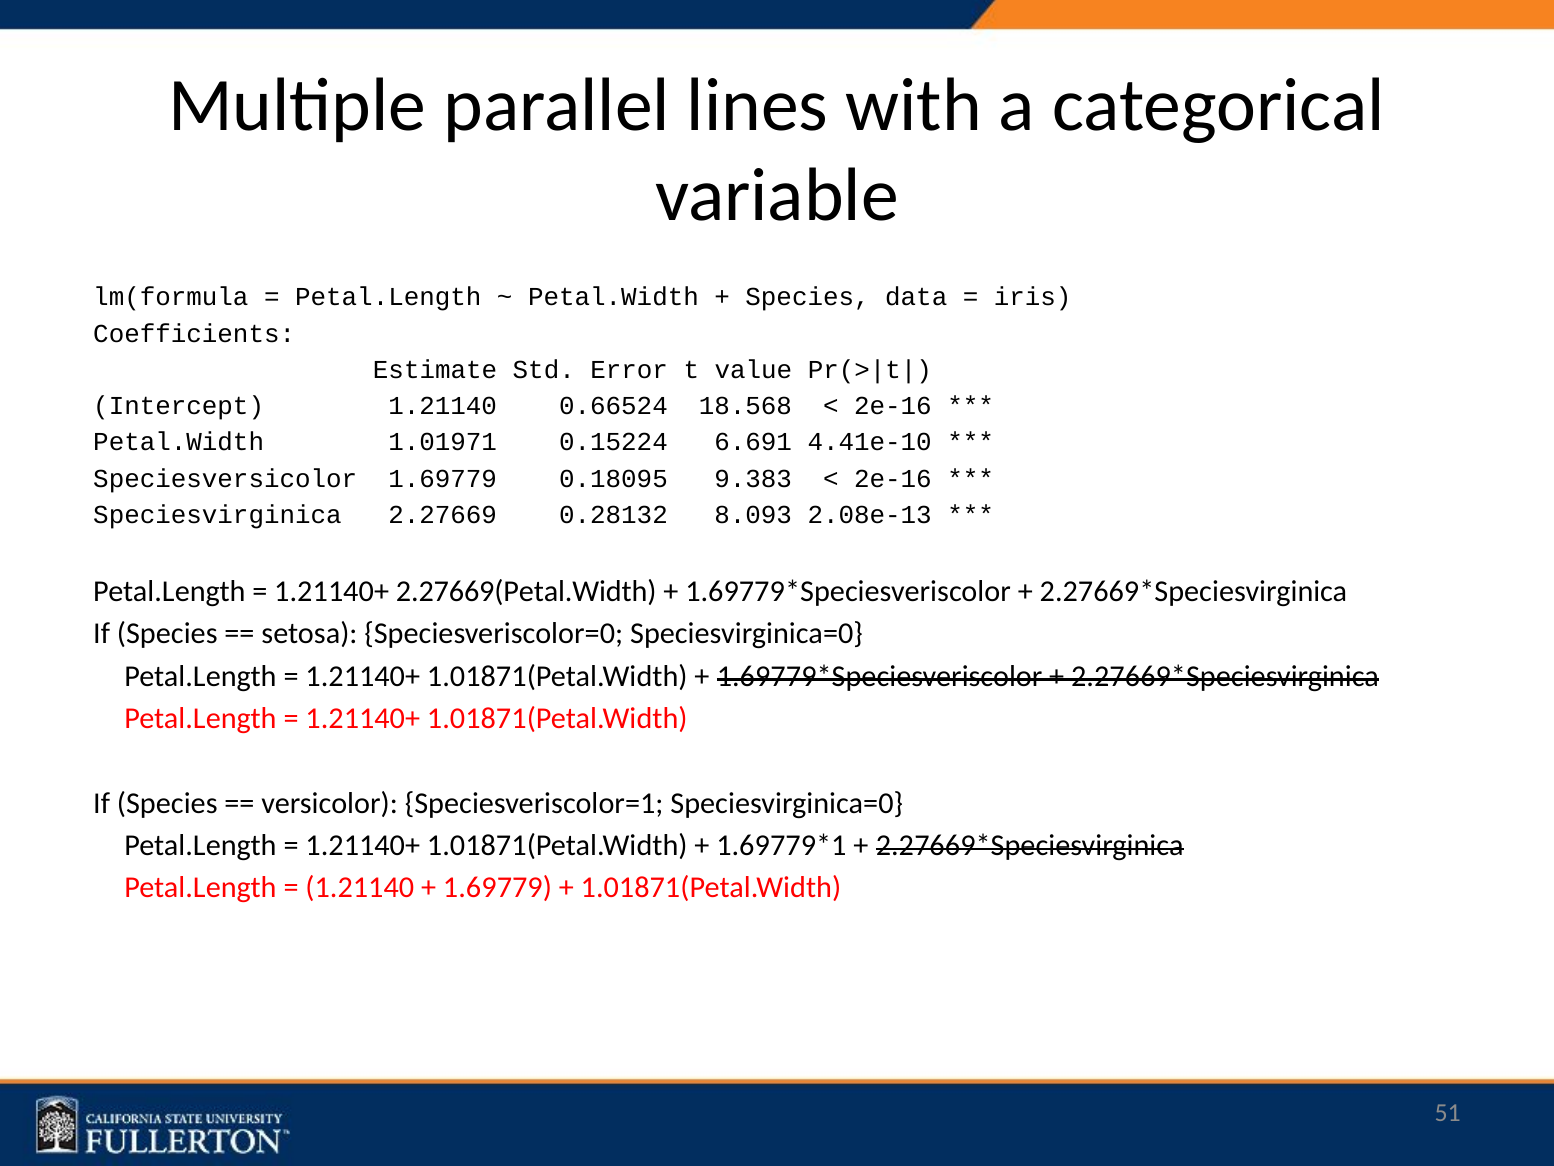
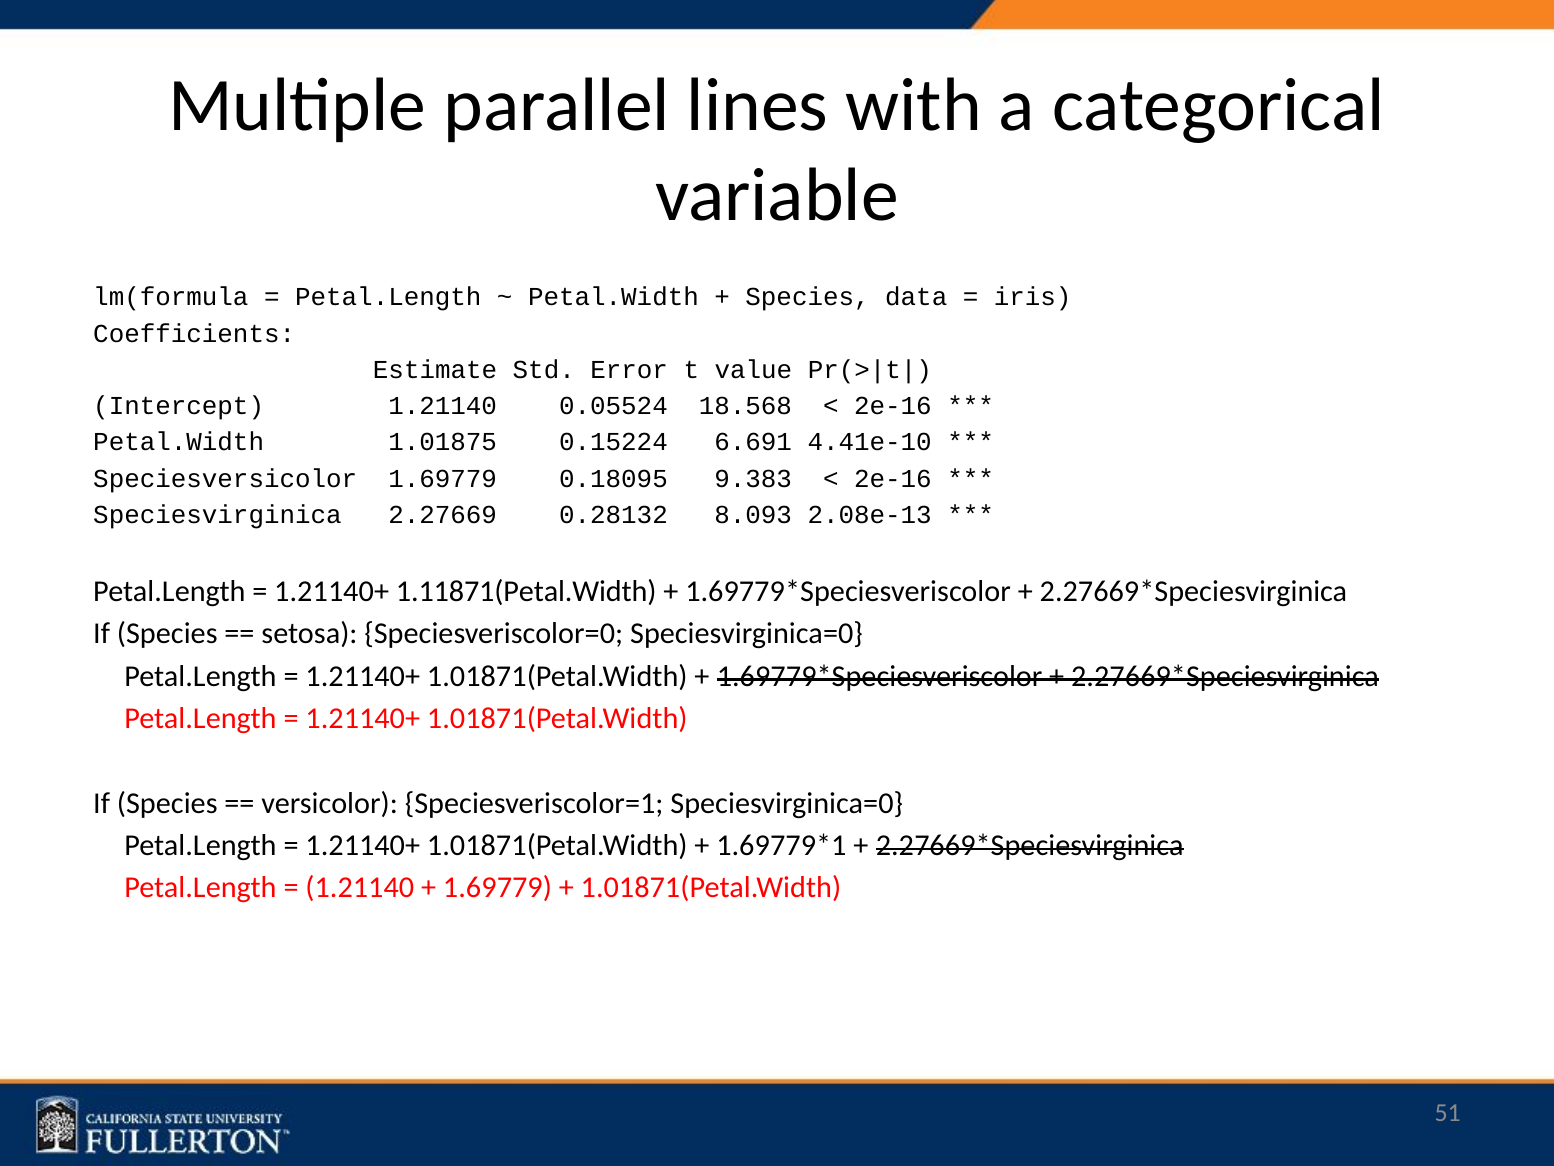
0.66524: 0.66524 -> 0.05524
1.01971: 1.01971 -> 1.01875
2.27669(Petal.Width: 2.27669(Petal.Width -> 1.11871(Petal.Width
